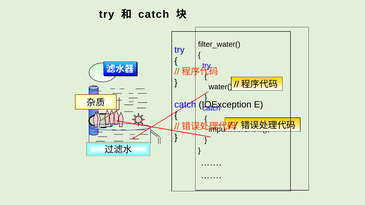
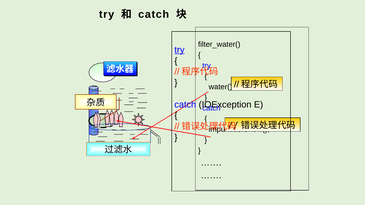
try at (179, 50) underline: none -> present
